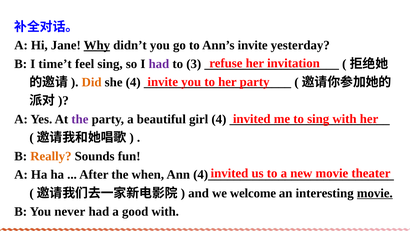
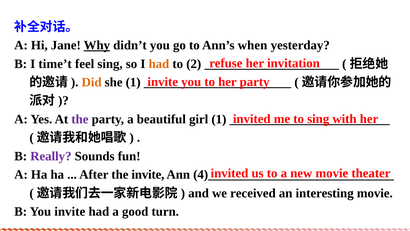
Ann’s invite: invite -> when
had at (159, 64) colour: purple -> orange
3: 3 -> 2
she 4: 4 -> 1
girl 4: 4 -> 1
Really colour: orange -> purple
the when: when -> invite
welcome: welcome -> received
movie at (375, 193) underline: present -> none
You never: never -> invite
good with: with -> turn
